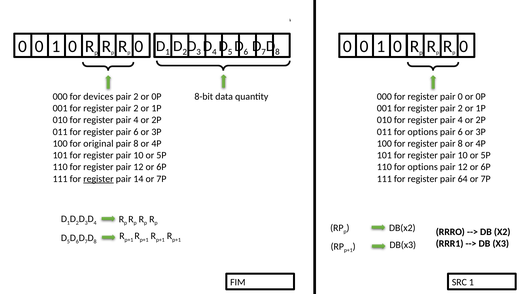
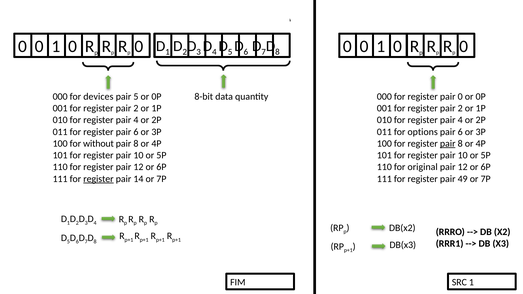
2 at (136, 97): 2 -> 5
original: original -> without
pair at (448, 144) underline: none -> present
110 for options: options -> original
64: 64 -> 49
